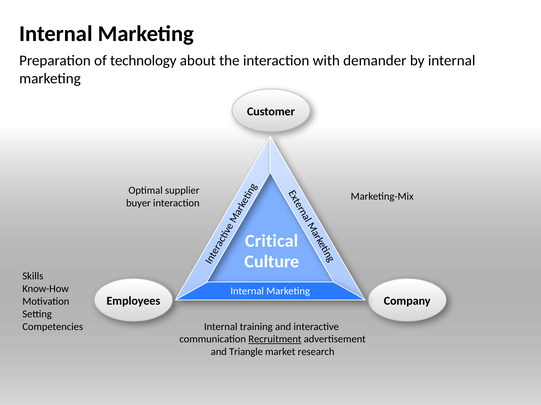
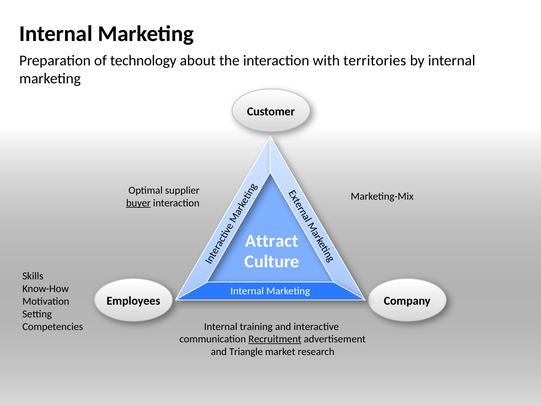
demander: demander -> territories
buyer underline: none -> present
Critical: Critical -> Attract
